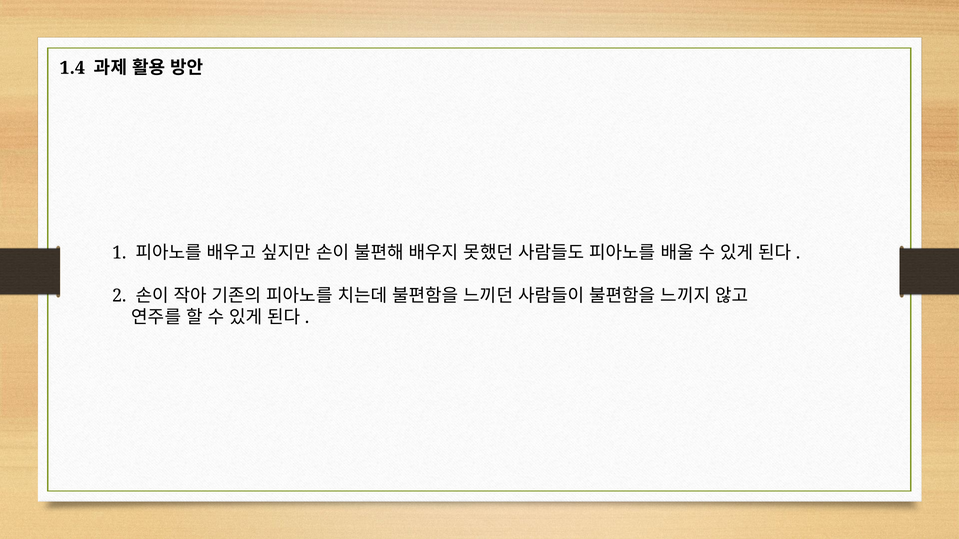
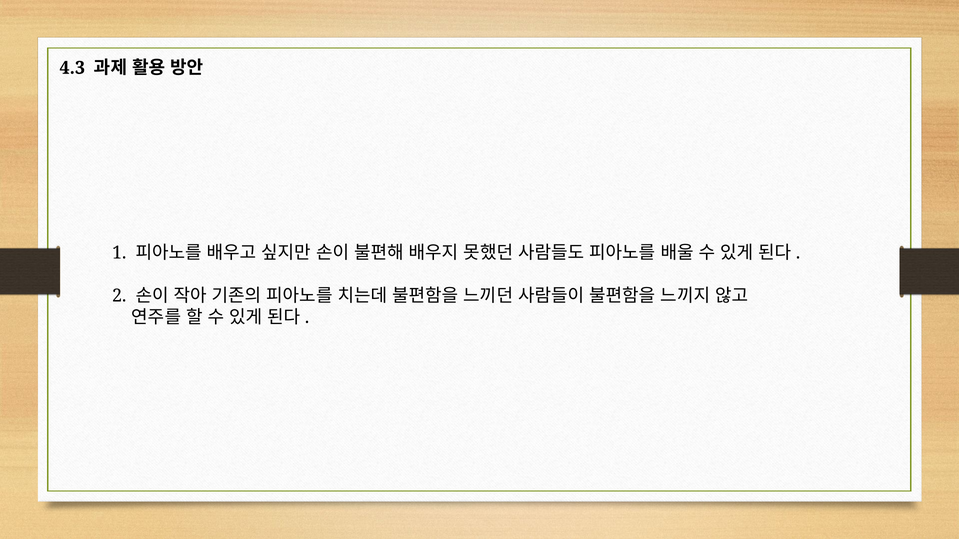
1.4: 1.4 -> 4.3
